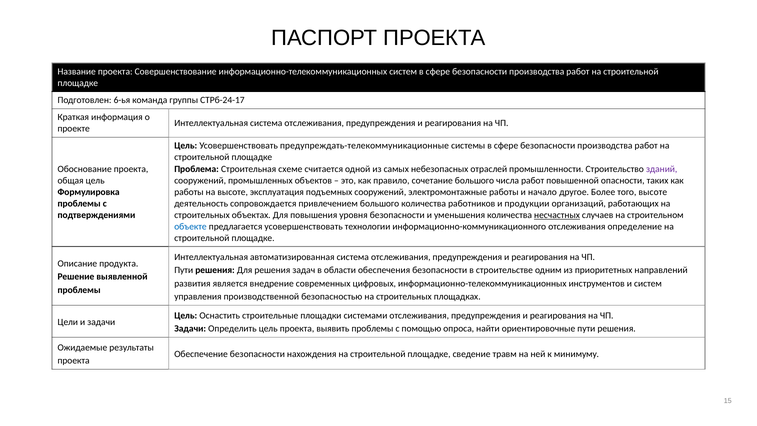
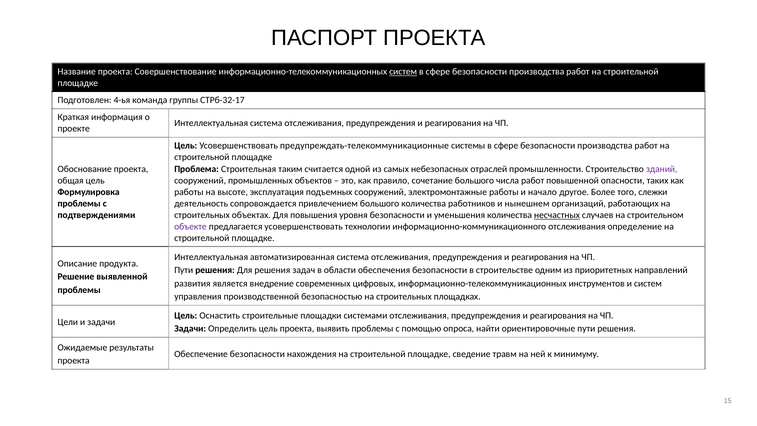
систем at (403, 72) underline: none -> present
6-ья: 6-ья -> 4-ья
СТРб-24-17: СТРб-24-17 -> СТРб-32-17
схеме: схеме -> таким
того высоте: высоте -> слежки
продукции: продукции -> нынешнем
объекте colour: blue -> purple
